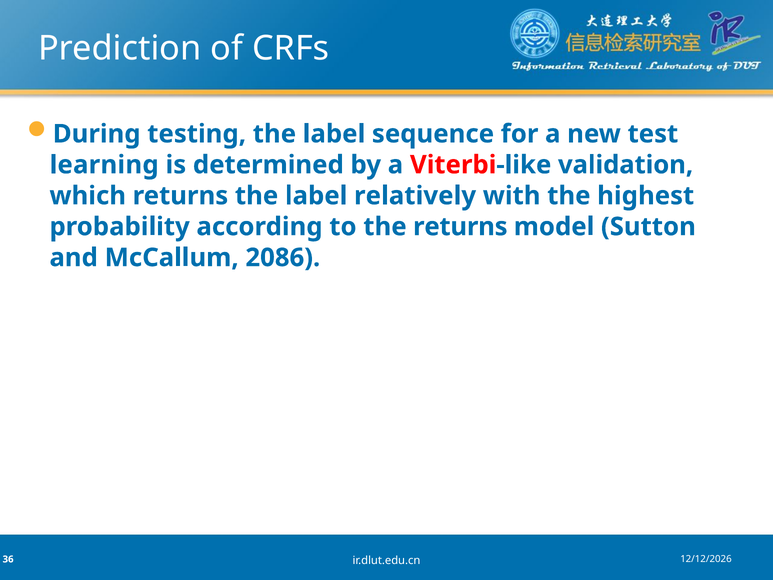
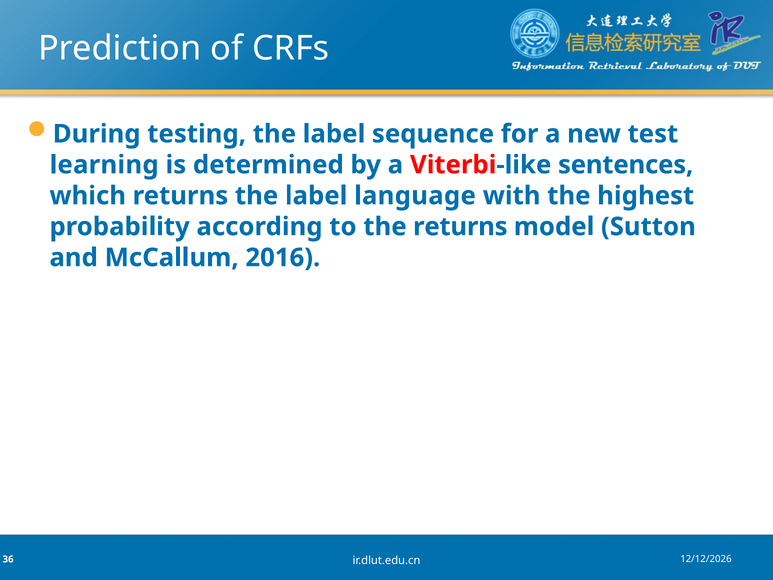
validation: validation -> sentences
relatively: relatively -> language
2086: 2086 -> 2016
